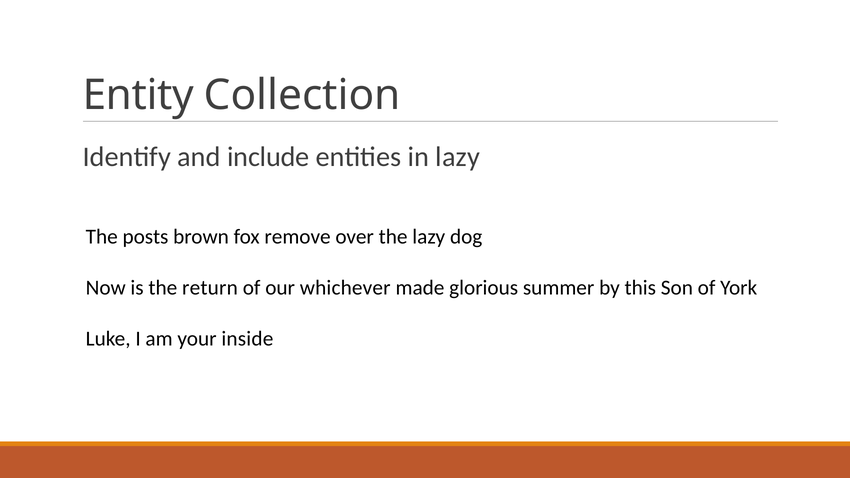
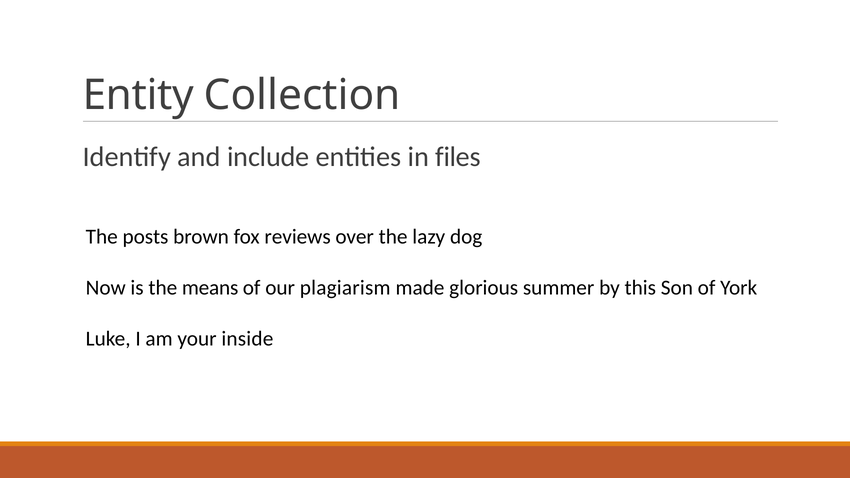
in lazy: lazy -> files
remove: remove -> reviews
return: return -> means
whichever: whichever -> plagiarism
